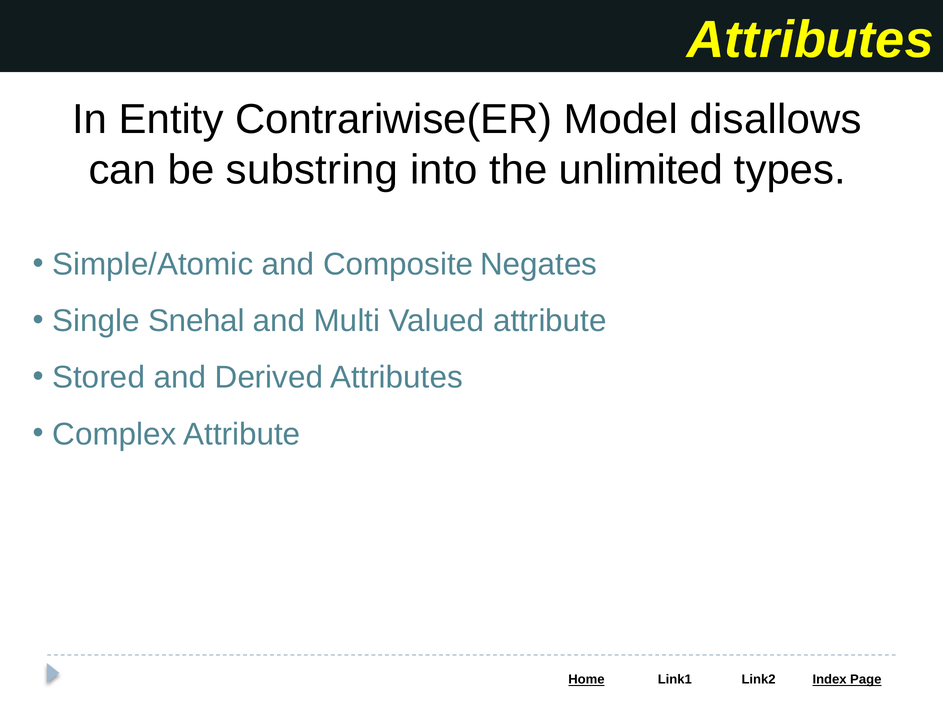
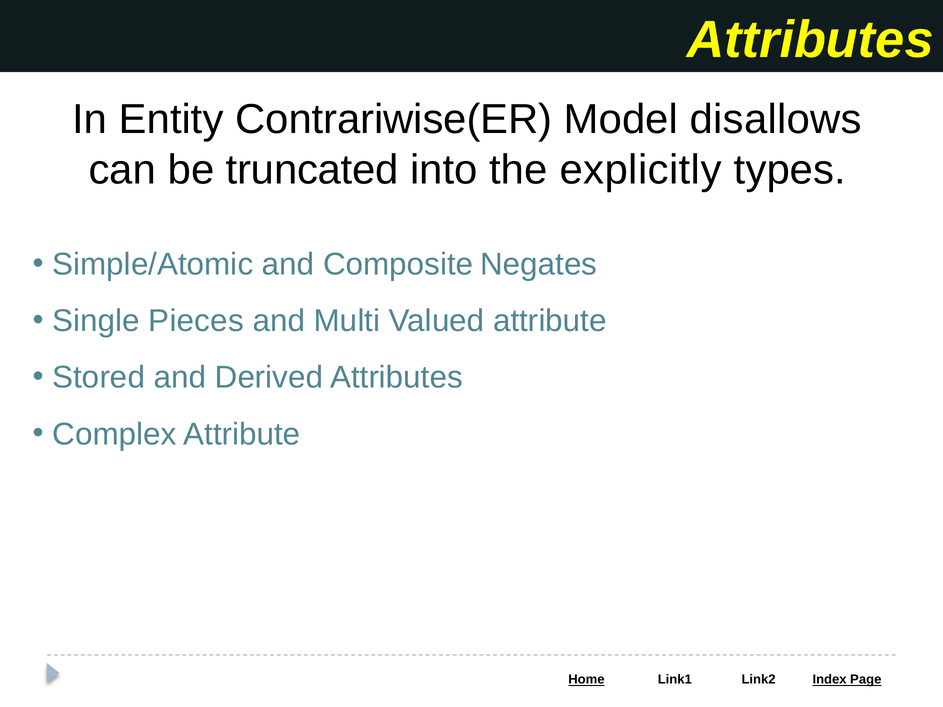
substring: substring -> truncated
unlimited: unlimited -> explicitly
Snehal: Snehal -> Pieces
